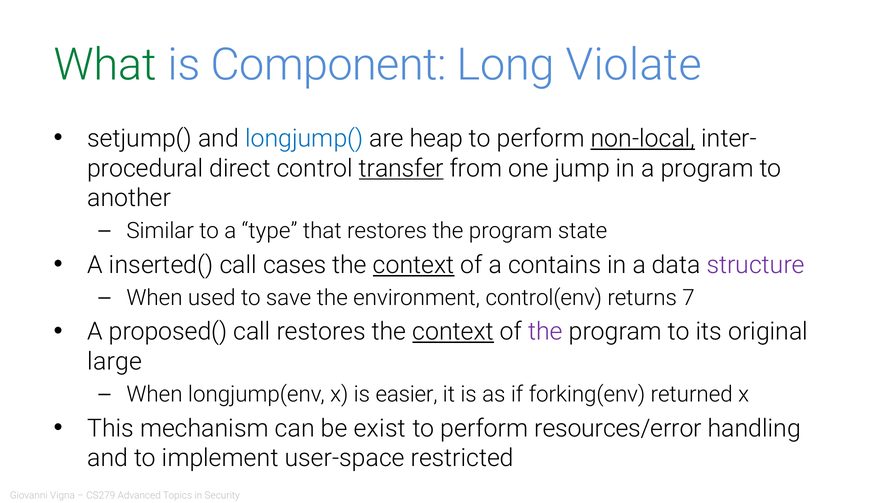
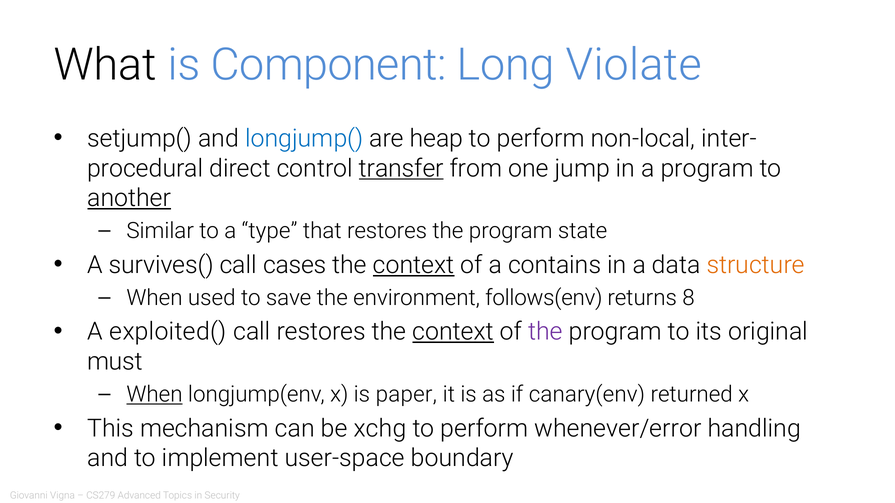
What colour: green -> black
non-local underline: present -> none
another underline: none -> present
inserted(: inserted( -> survives(
structure colour: purple -> orange
control(env: control(env -> follows(env
7: 7 -> 8
proposed(: proposed( -> exploited(
large: large -> must
When at (154, 395) underline: none -> present
easier: easier -> paper
forking(env: forking(env -> canary(env
exist: exist -> xchg
resources/error: resources/error -> whenever/error
restricted: restricted -> boundary
